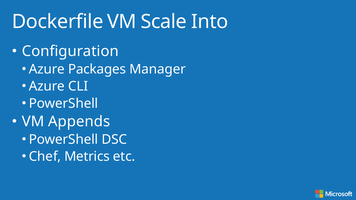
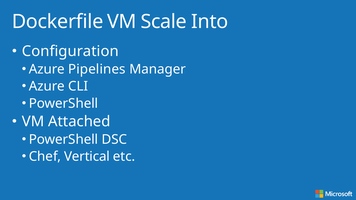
Packages: Packages -> Pipelines
Appends: Appends -> Attached
Metrics: Metrics -> Vertical
